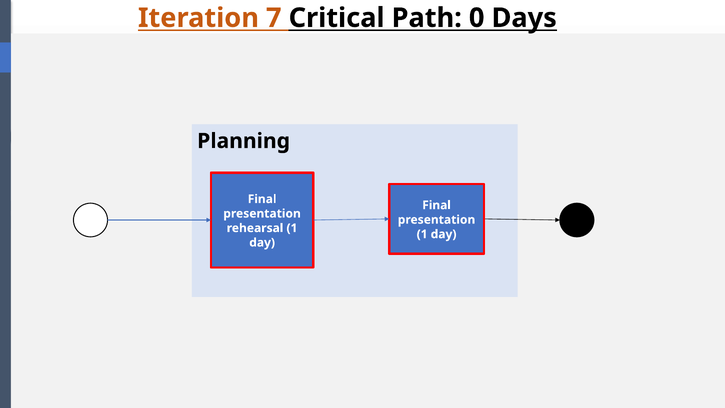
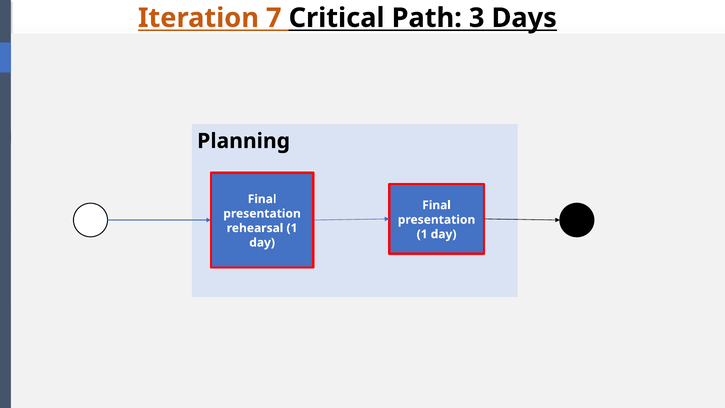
0: 0 -> 3
